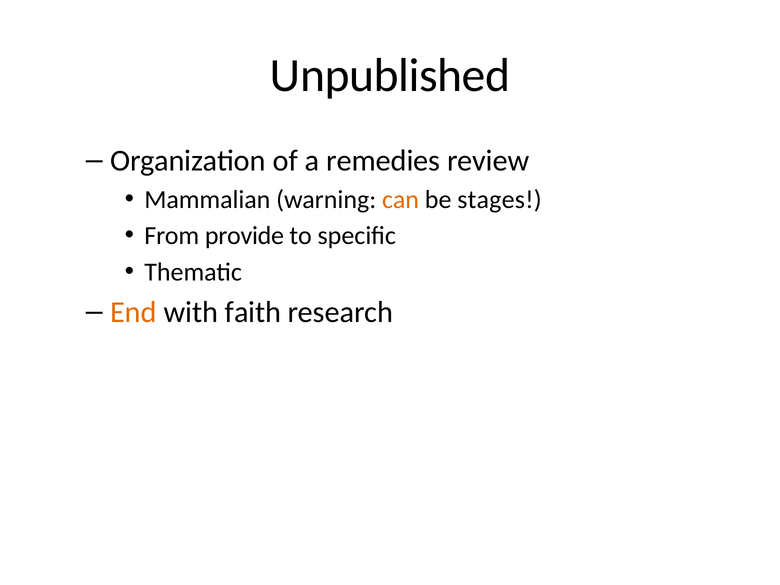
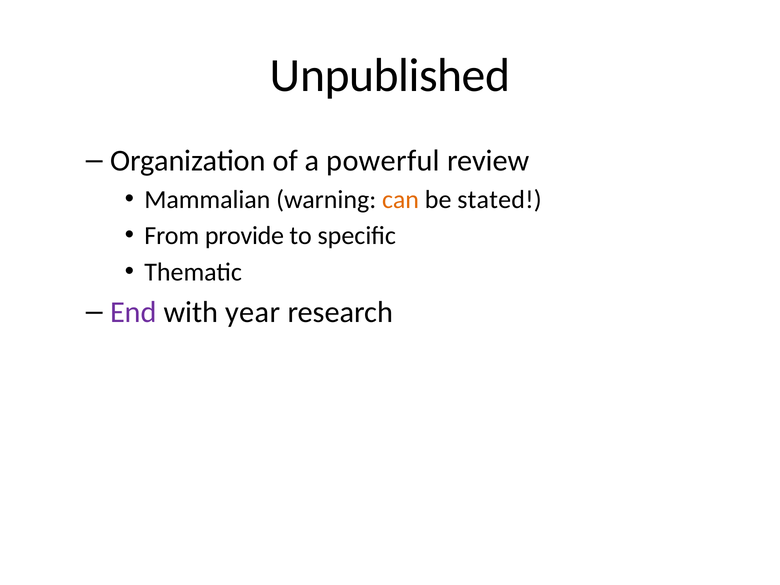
remedies: remedies -> powerful
stages: stages -> stated
End colour: orange -> purple
faith: faith -> year
